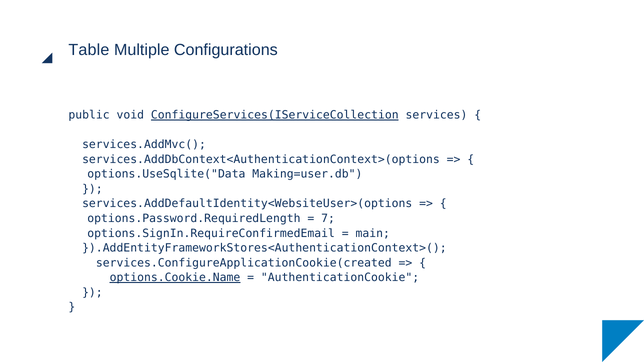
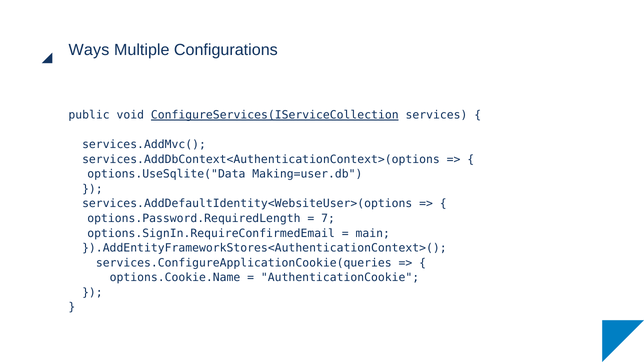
Table: Table -> Ways
services.ConfigureApplicationCookie(created: services.ConfigureApplicationCookie(created -> services.ConfigureApplicationCookie(queries
options.Cookie.Name underline: present -> none
